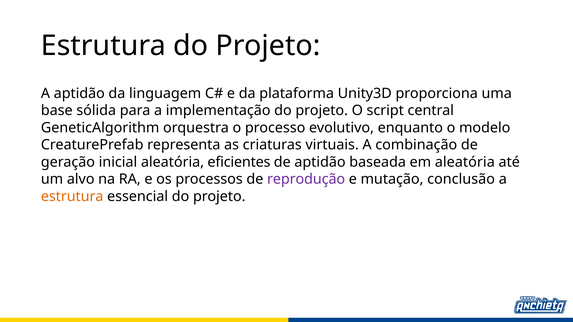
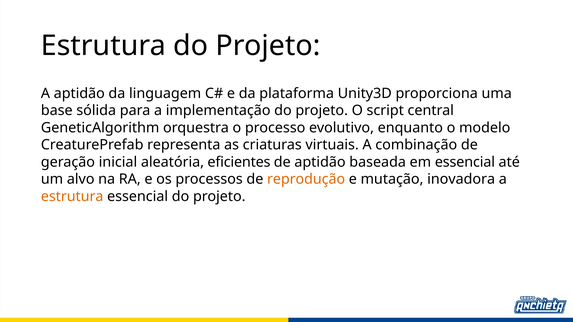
em aleatória: aleatória -> essencial
reprodução colour: purple -> orange
conclusão: conclusão -> inovadora
